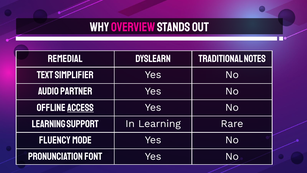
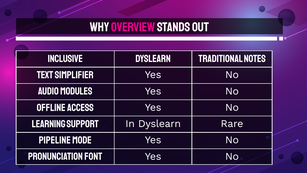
Remedial: Remedial -> Inclusive
Partner: Partner -> Modules
Access underline: present -> none
In Learning: Learning -> Dyslearn
Fluency: Fluency -> Pipeline
